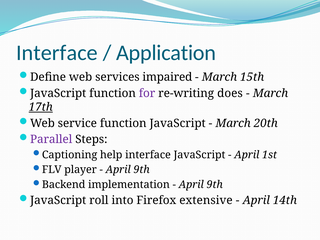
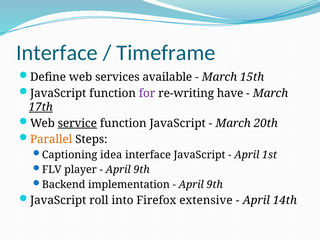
Application: Application -> Timeframe
impaired: impaired -> available
does: does -> have
service underline: none -> present
Parallel colour: purple -> orange
help: help -> idea
